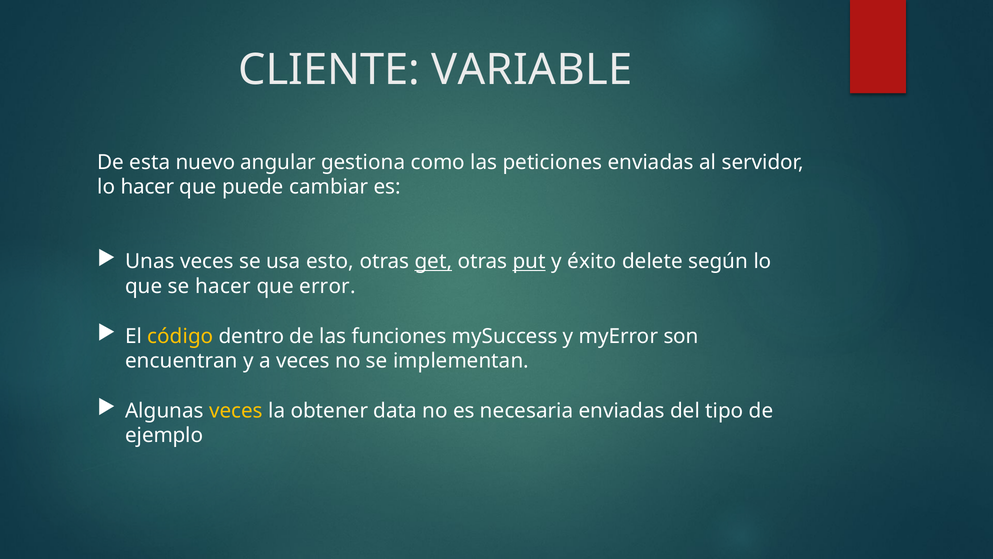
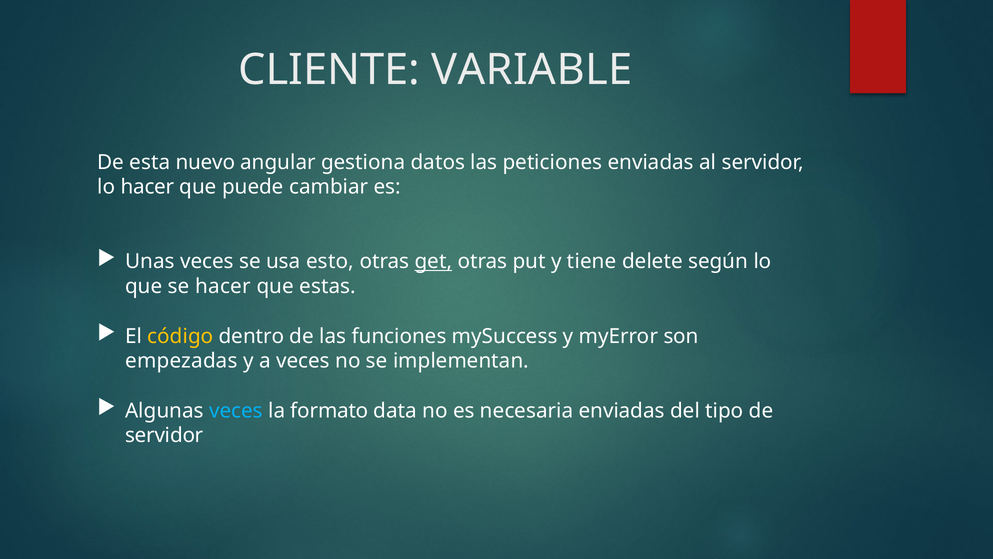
como: como -> datos
put underline: present -> none
éxito: éxito -> tiene
error: error -> estas
encuentran: encuentran -> empezadas
veces at (236, 410) colour: yellow -> light blue
obtener: obtener -> formato
ejemplo at (164, 435): ejemplo -> servidor
